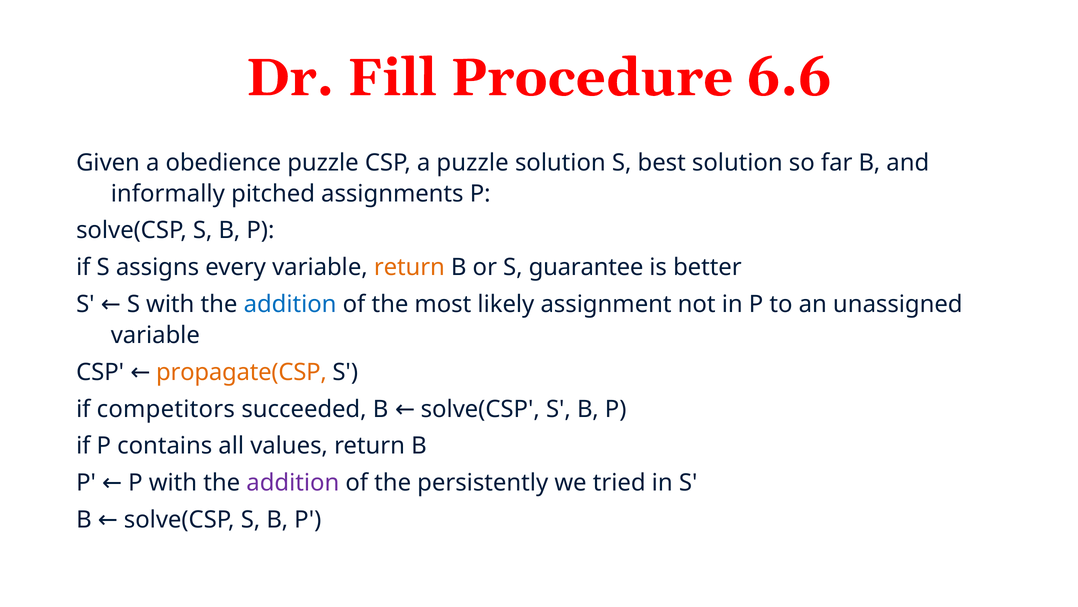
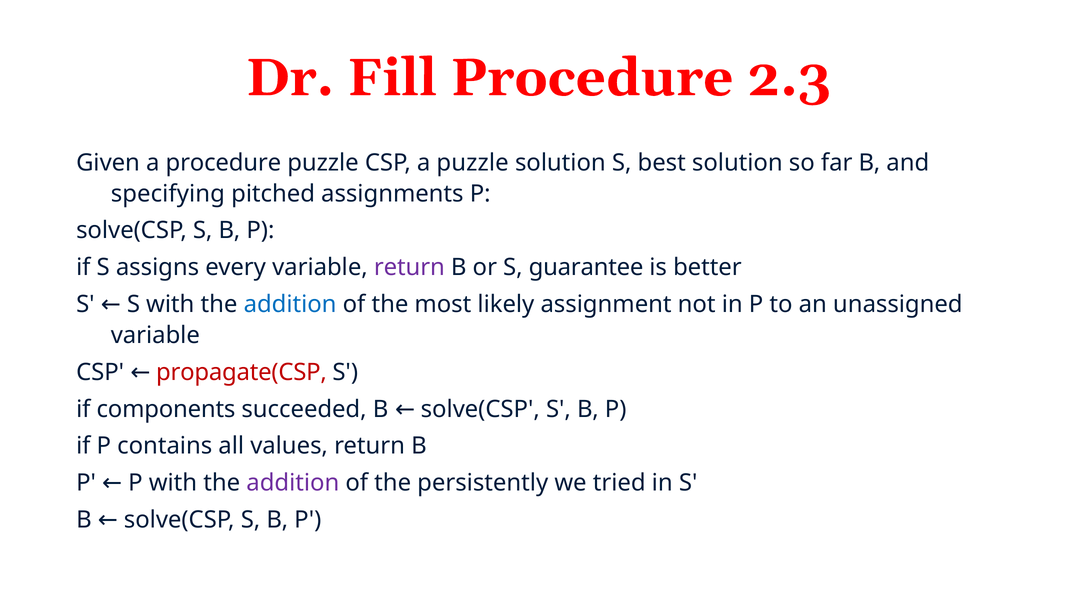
6.6: 6.6 -> 2.3
a obedience: obedience -> procedure
informally: informally -> specifying
return at (409, 267) colour: orange -> purple
propagate(CSP colour: orange -> red
competitors: competitors -> components
